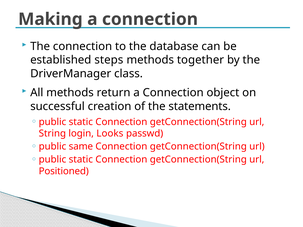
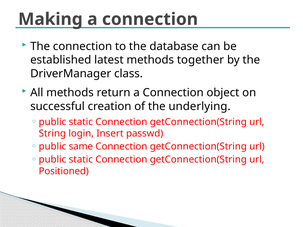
steps: steps -> latest
statements: statements -> underlying
Looks: Looks -> Insert
